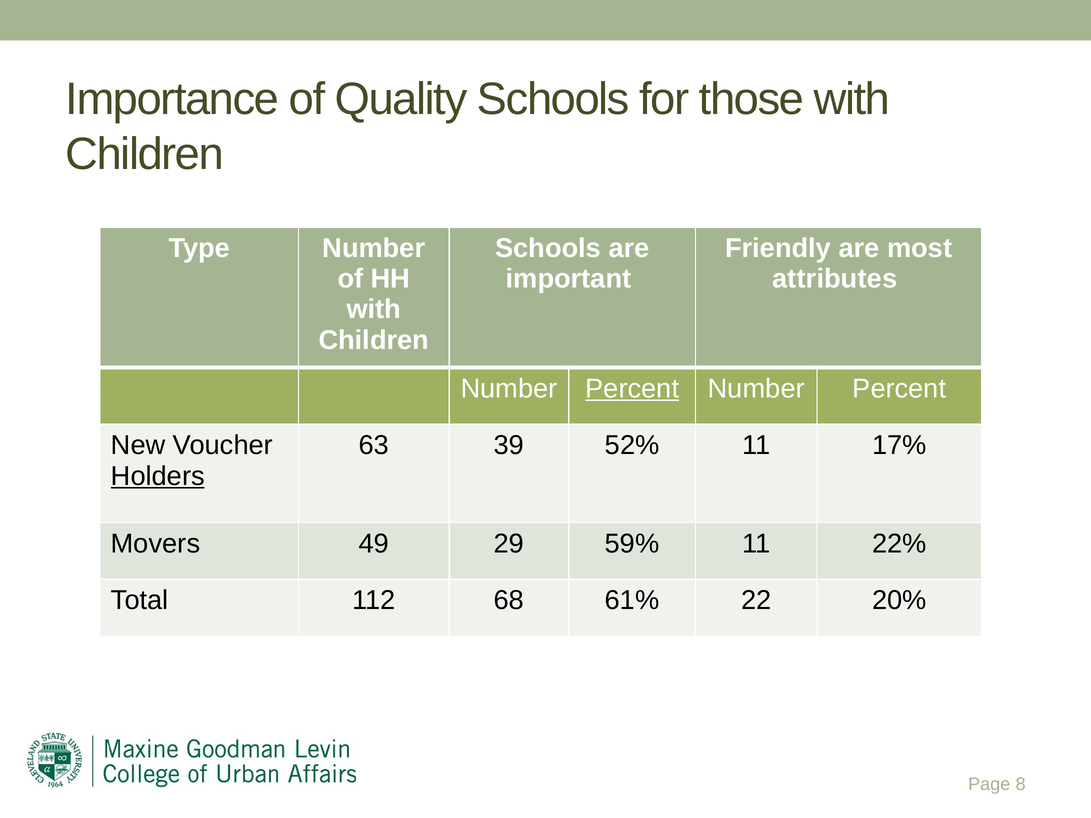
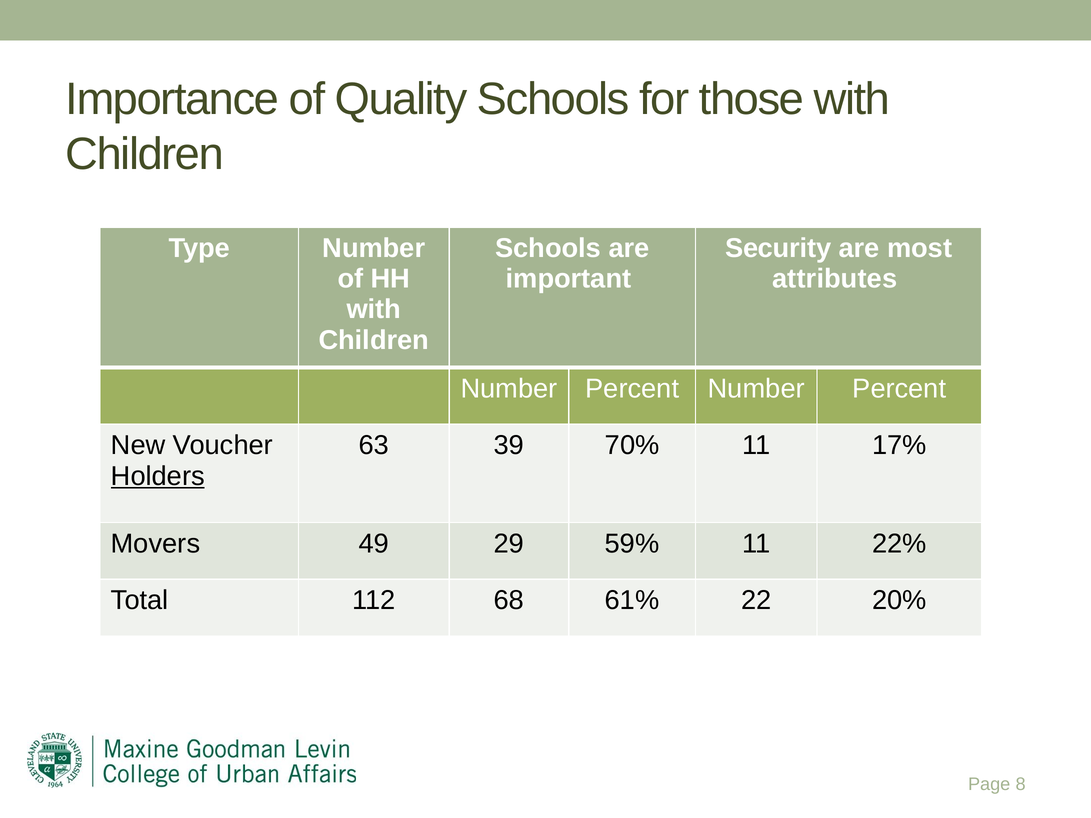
Friendly: Friendly -> Security
Percent at (632, 389) underline: present -> none
52%: 52% -> 70%
